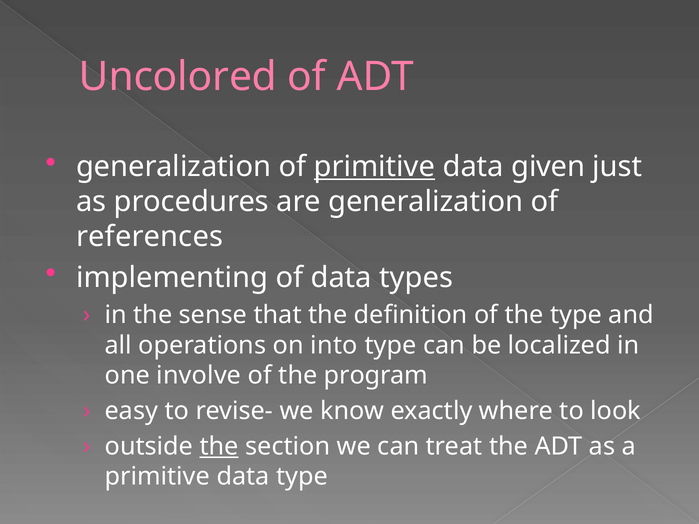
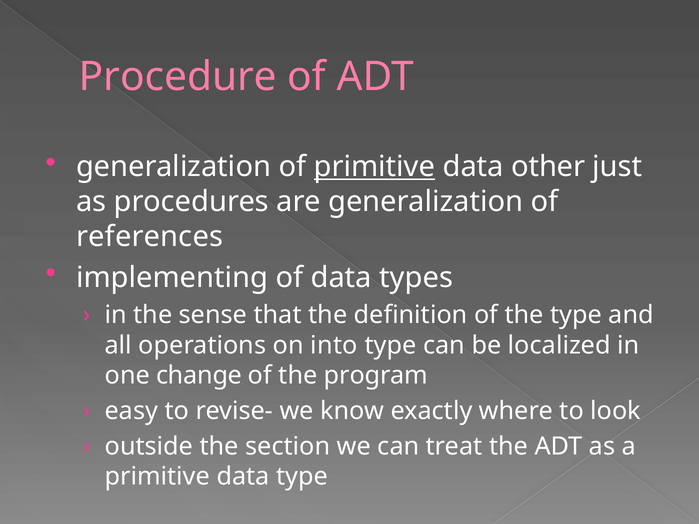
Uncolored: Uncolored -> Procedure
given: given -> other
involve: involve -> change
the at (219, 446) underline: present -> none
